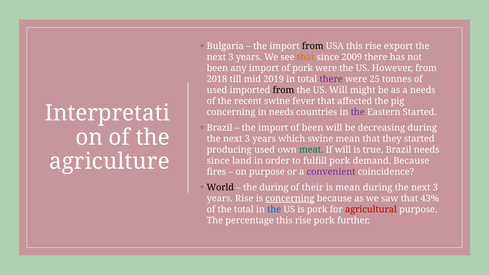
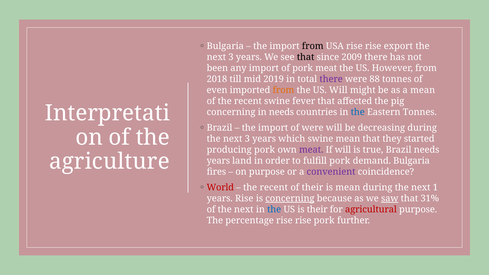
USA this: this -> rise
that at (306, 57) colour: orange -> black
pork were: were -> meat
25: 25 -> 88
used at (217, 90): used -> even
from at (283, 90) colour: black -> orange
a needs: needs -> mean
the at (358, 112) colour: purple -> blue
Eastern Started: Started -> Tonnes
of been: been -> were
producing used: used -> pork
meat at (311, 150) colour: green -> purple
since at (218, 161): since -> years
demand Because: Because -> Bulgaria
World colour: black -> red
during at (274, 187): during -> recent
3 at (435, 187): 3 -> 1
saw underline: none -> present
43%: 43% -> 31%
of the total: total -> next
is pork: pork -> their
percentage this: this -> rise
